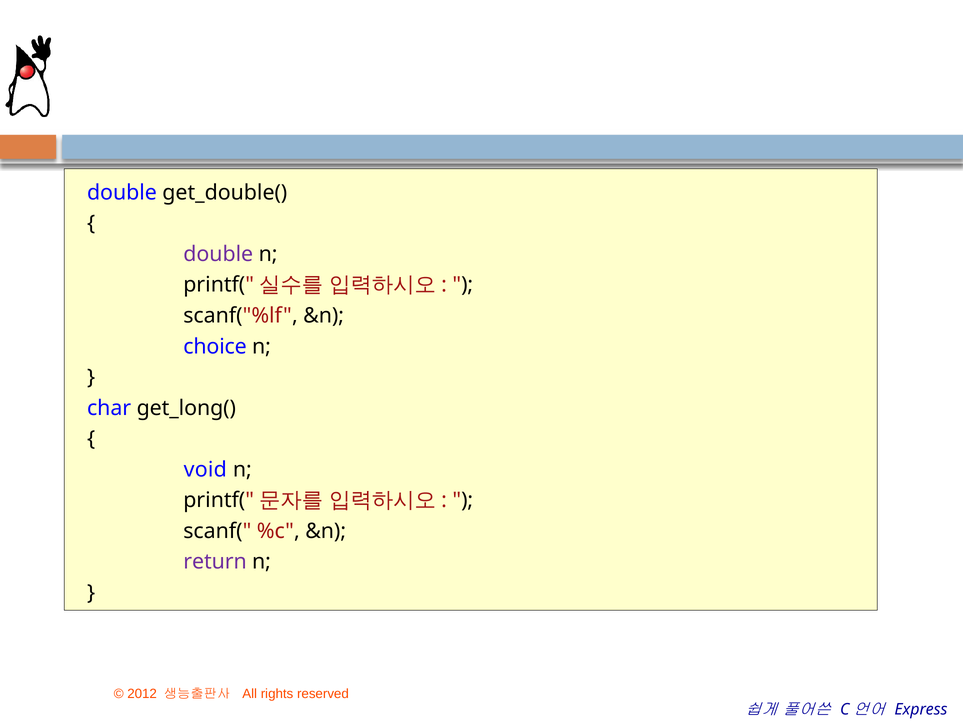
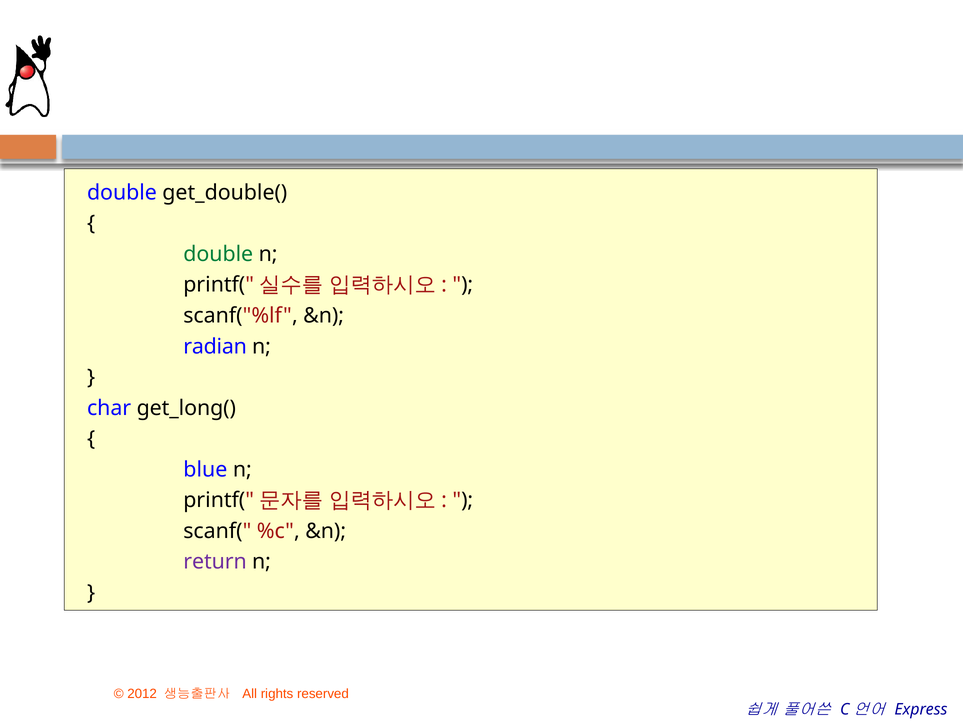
double at (218, 254) colour: purple -> green
choice: choice -> radian
void: void -> blue
